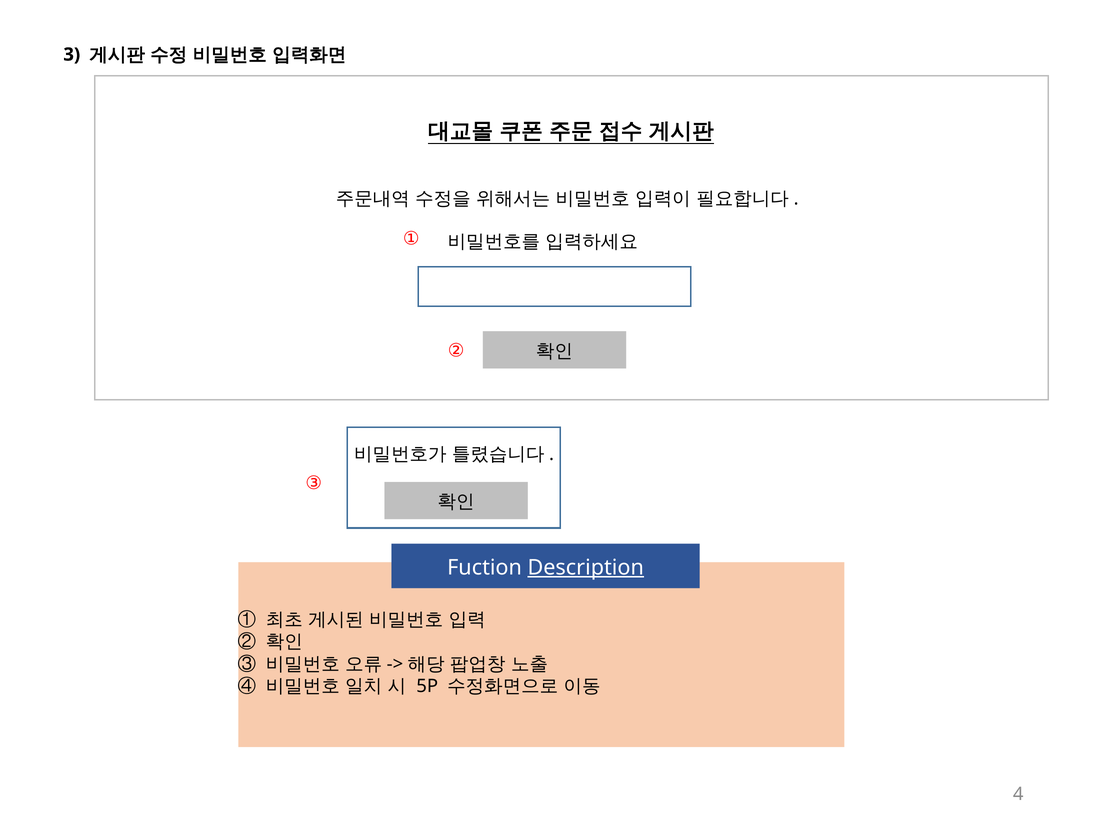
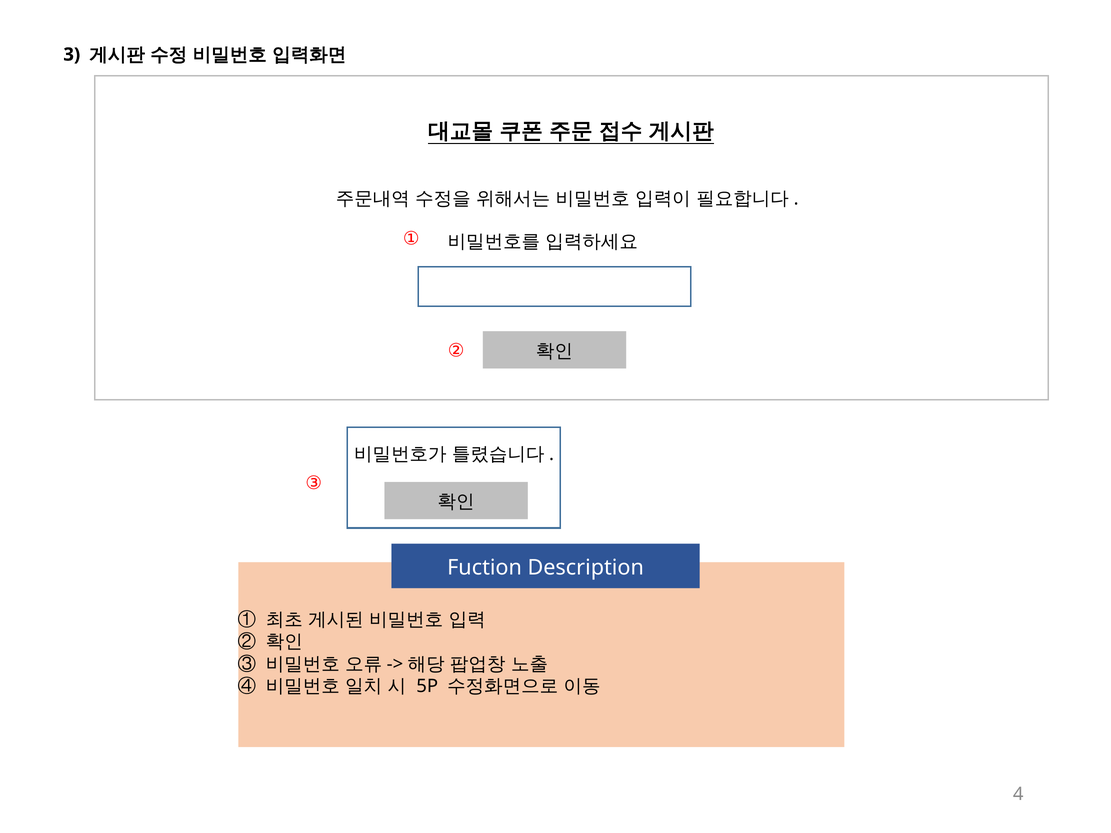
Description underline: present -> none
